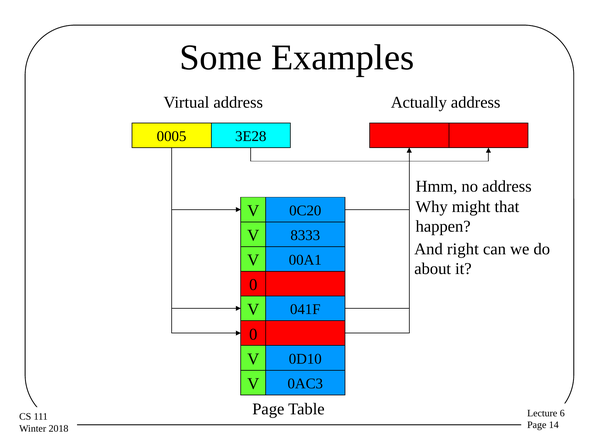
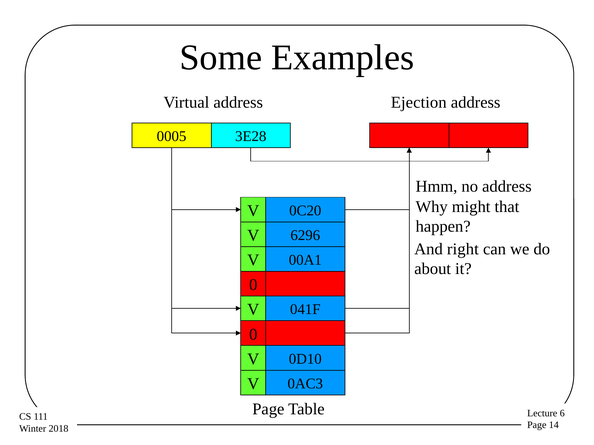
Actually: Actually -> Ejection
8333: 8333 -> 6296
